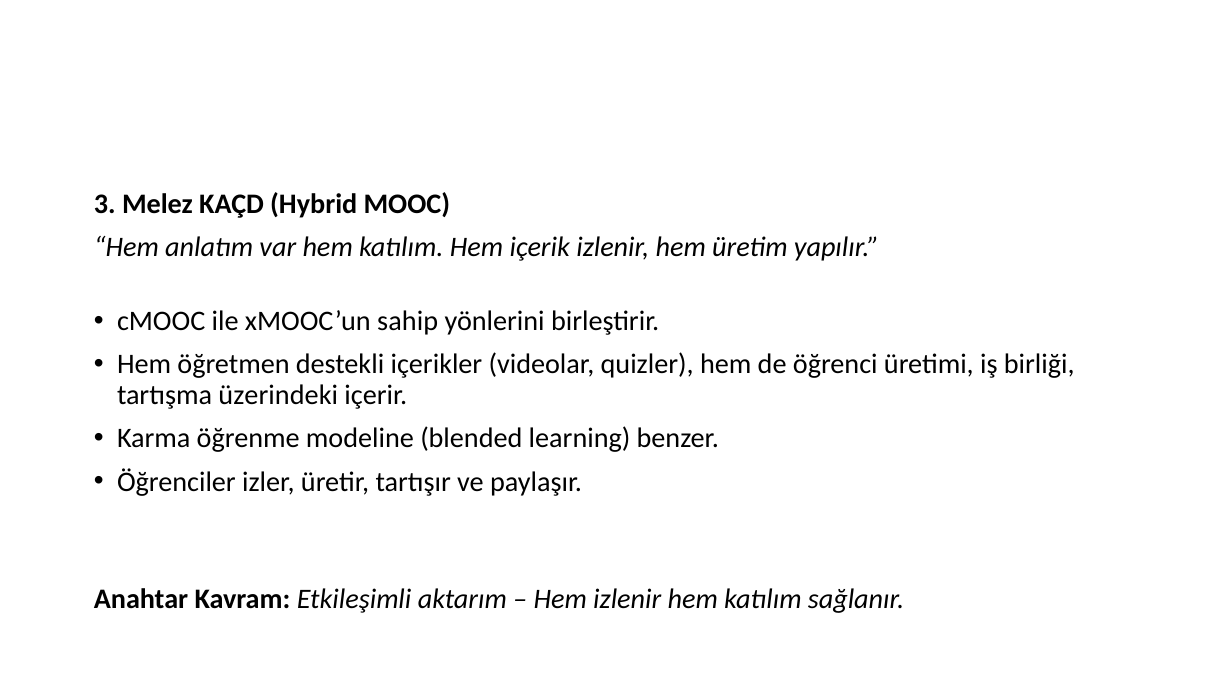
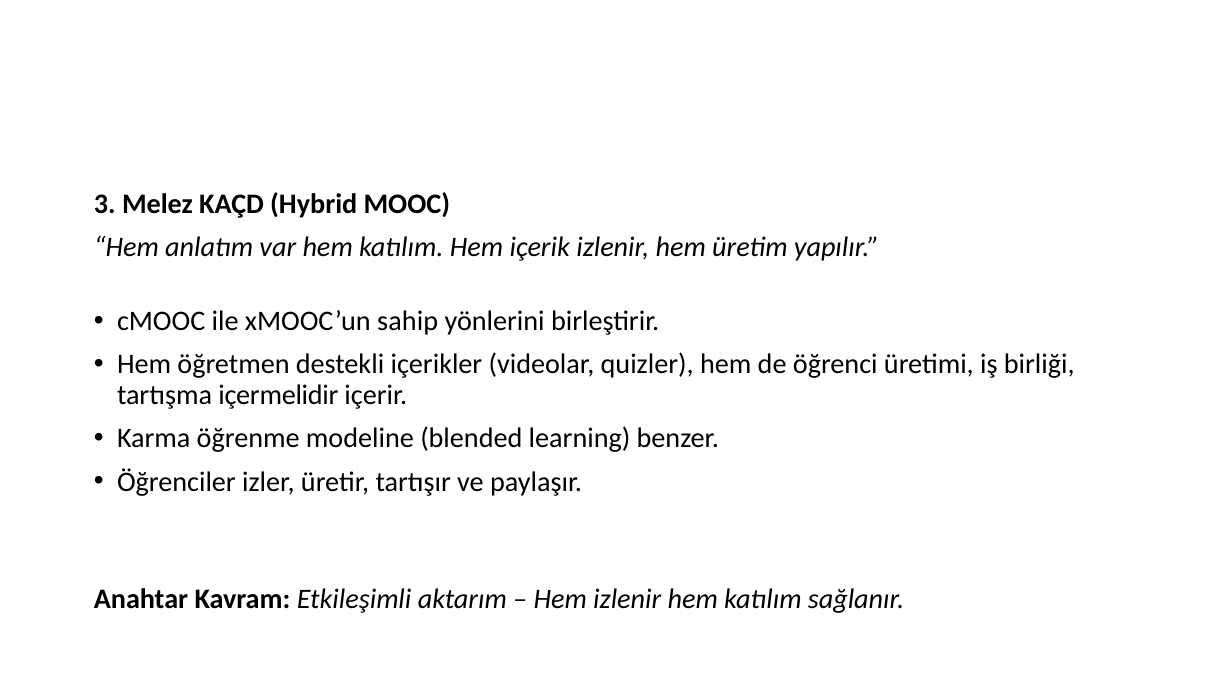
üzerindeki: üzerindeki -> içermelidir
